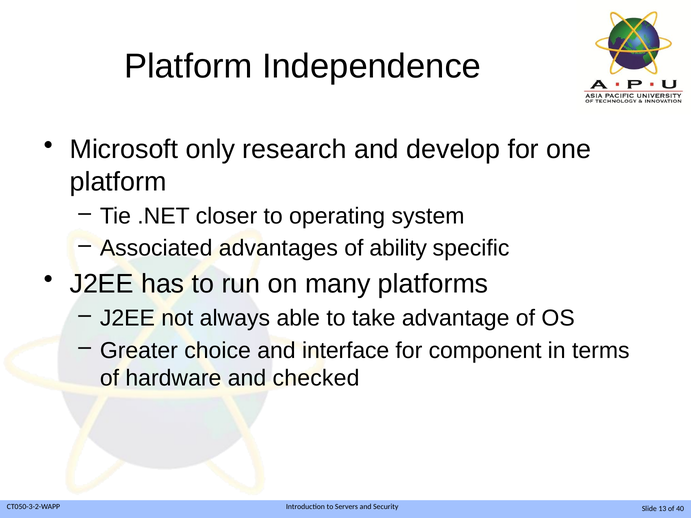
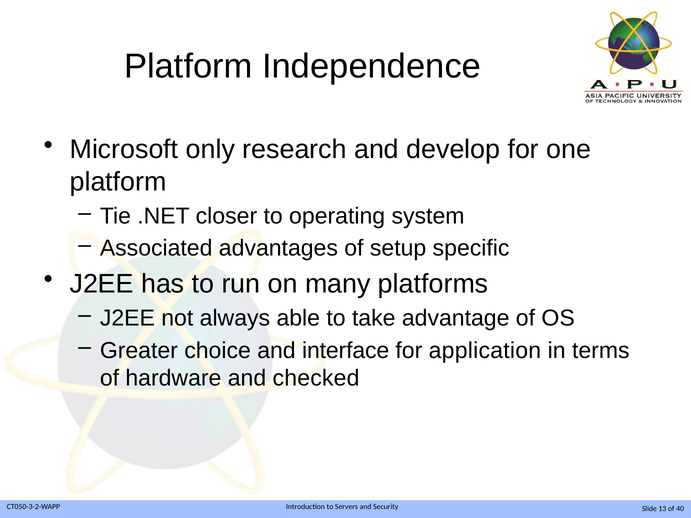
ability: ability -> setup
component: component -> application
